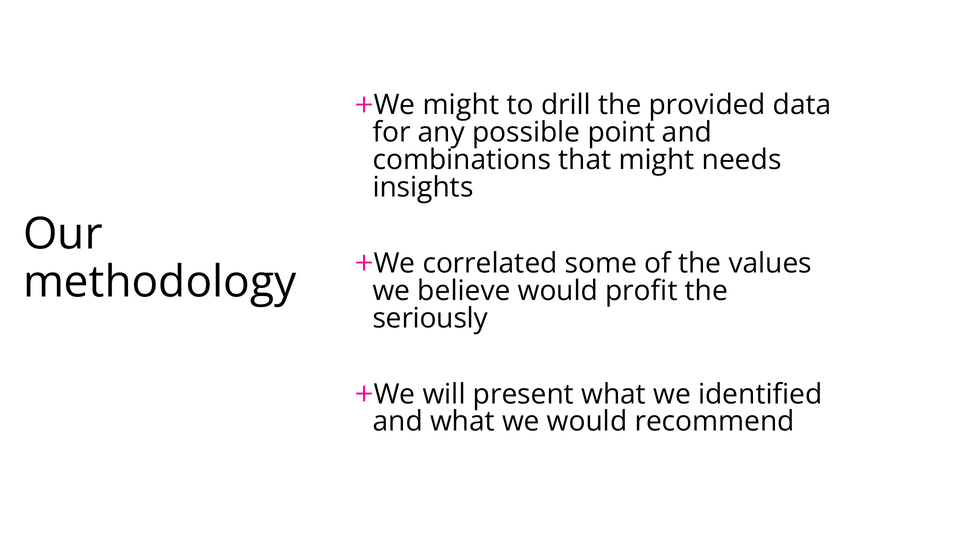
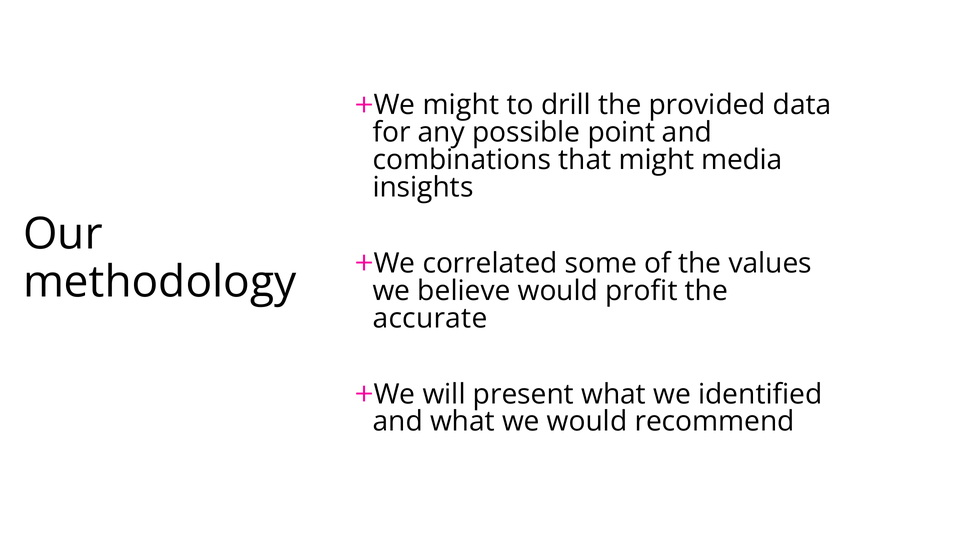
needs: needs -> media
seriously: seriously -> accurate
